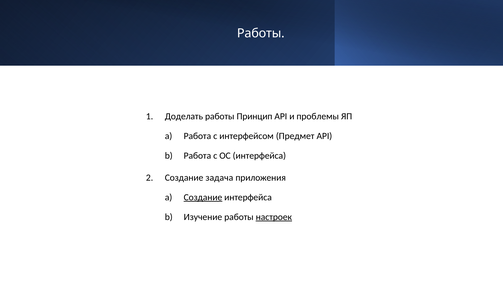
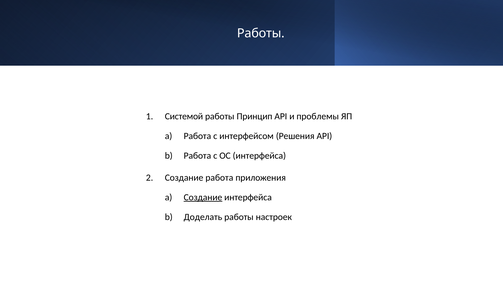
Доделать: Доделать -> Системой
Предмет: Предмет -> Решения
Создание задача: задача -> работа
Изучение: Изучение -> Доделать
настроек underline: present -> none
